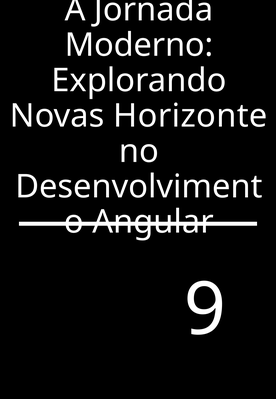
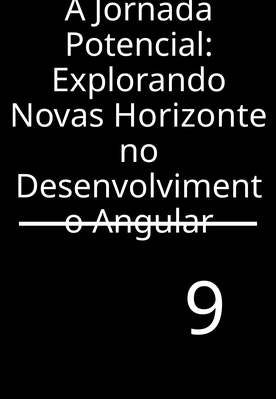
Moderno: Moderno -> Potencial
